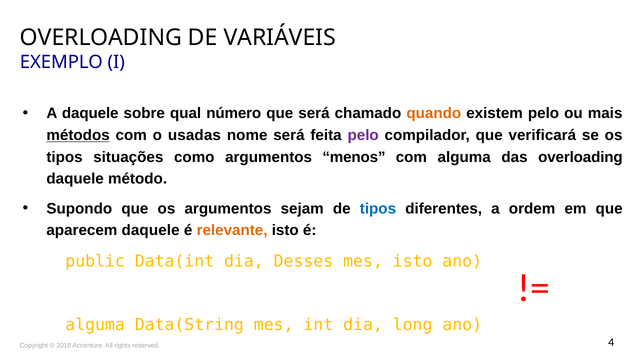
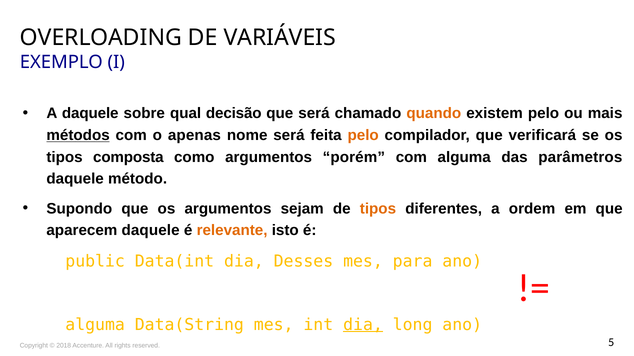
número: número -> decisão
usadas: usadas -> apenas
pelo at (363, 136) colour: purple -> orange
situações: situações -> composta
menos: menos -> porém
das overloading: overloading -> parâmetros
tipos at (378, 209) colour: blue -> orange
mes isto: isto -> para
dia at (363, 325) underline: none -> present
4: 4 -> 5
